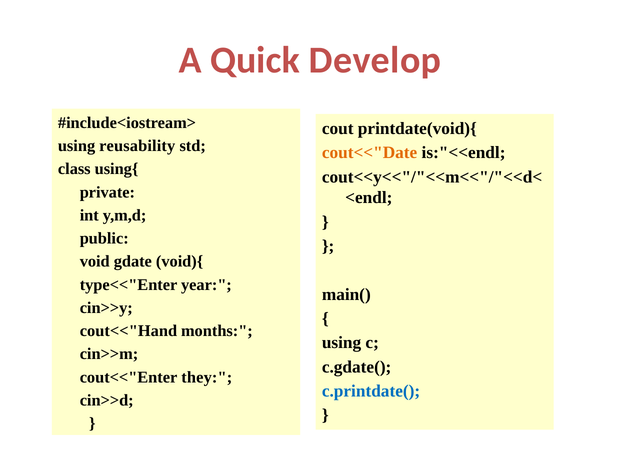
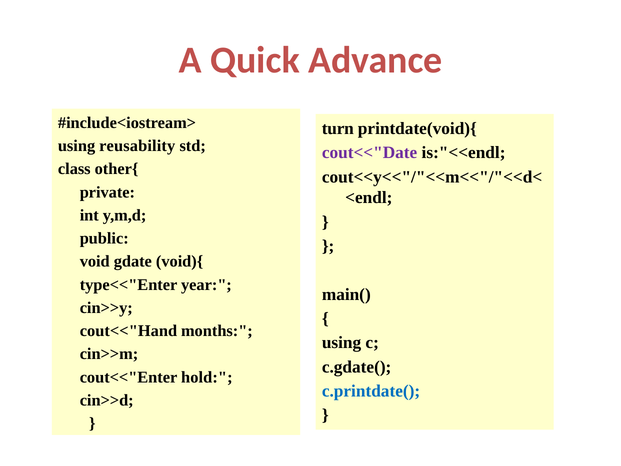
Develop: Develop -> Advance
cout: cout -> turn
cout<<"Date colour: orange -> purple
using{: using{ -> other{
they: they -> hold
